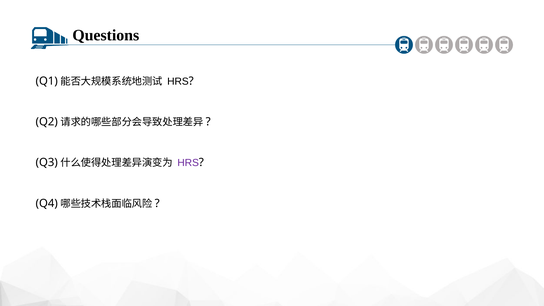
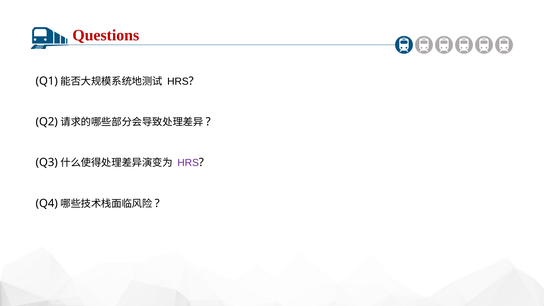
Questions colour: black -> red
